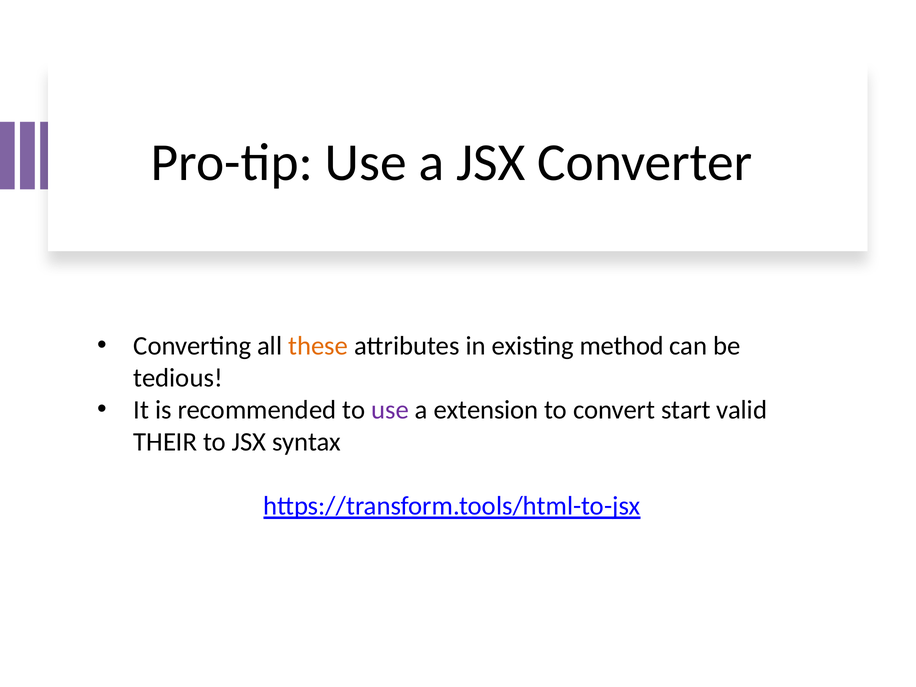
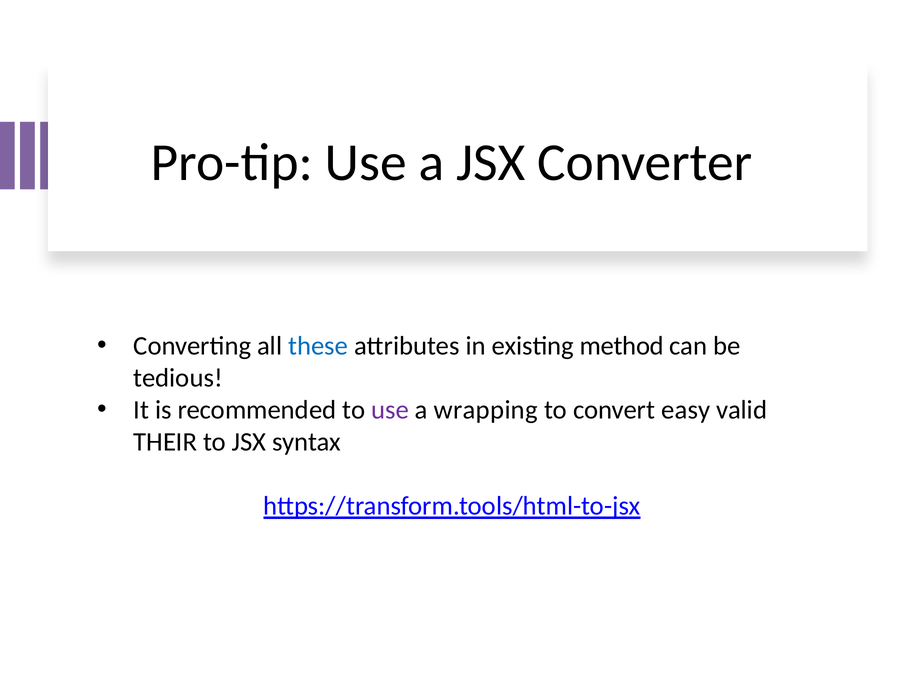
these colour: orange -> blue
extension: extension -> wrapping
start: start -> easy
